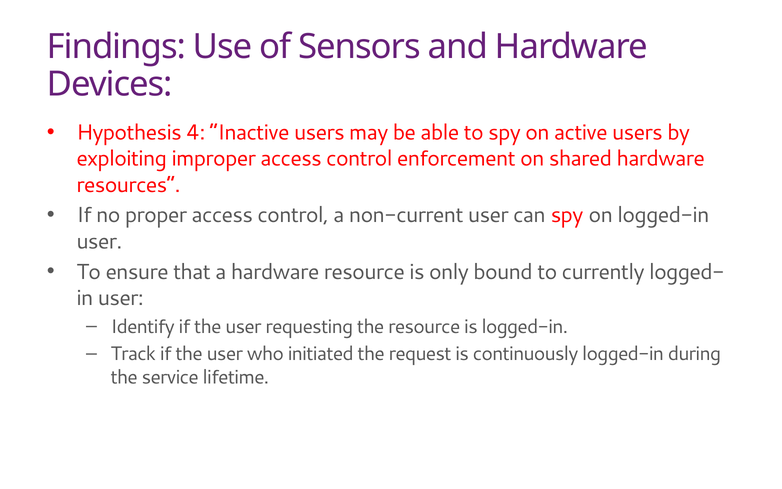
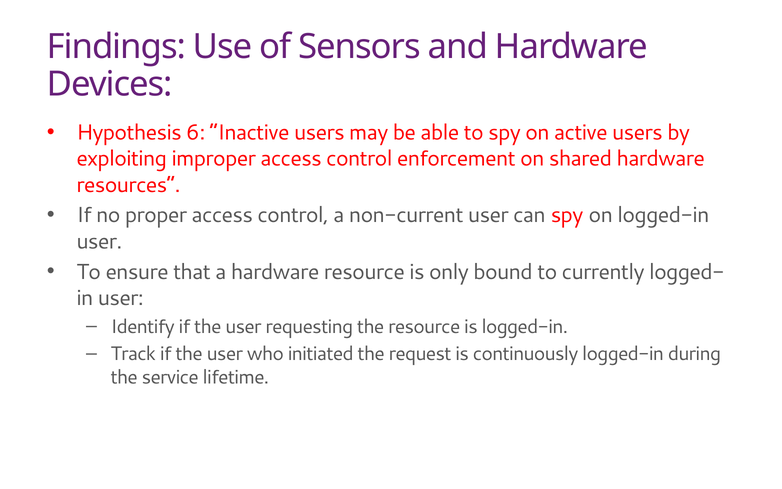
4: 4 -> 6
